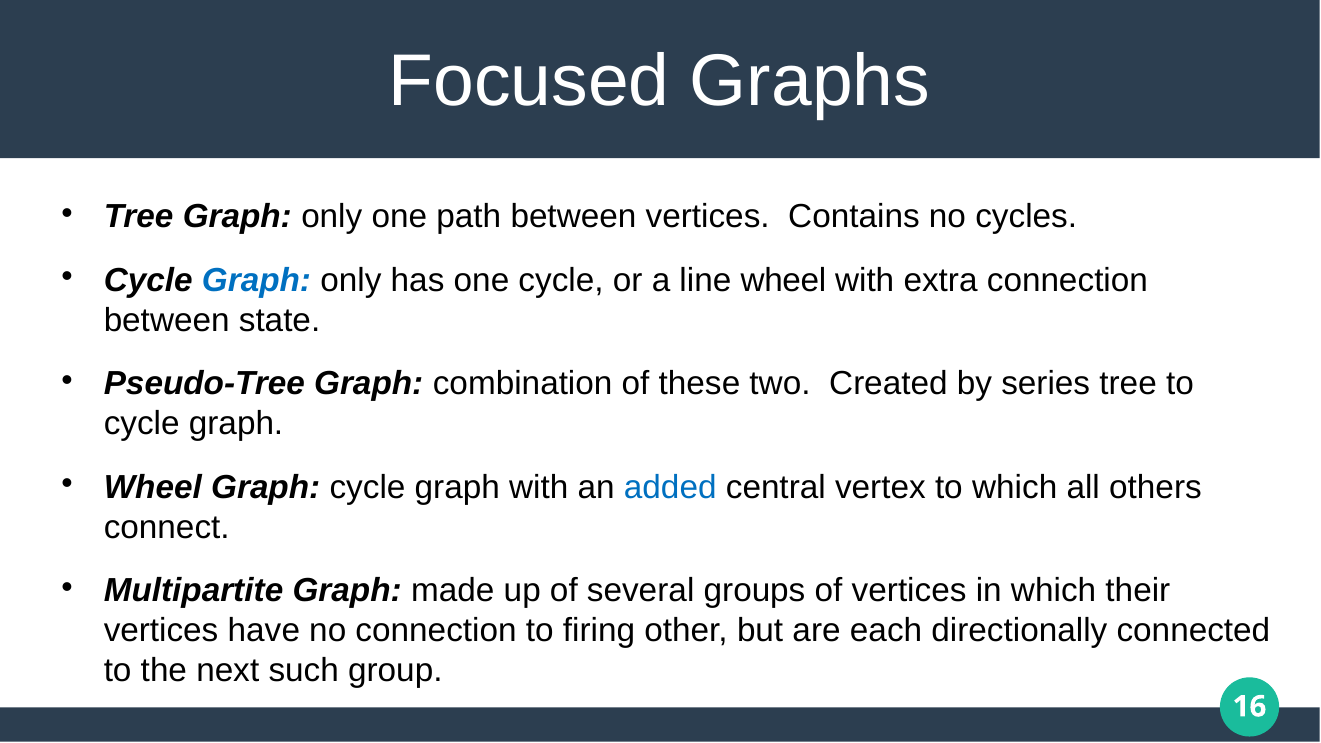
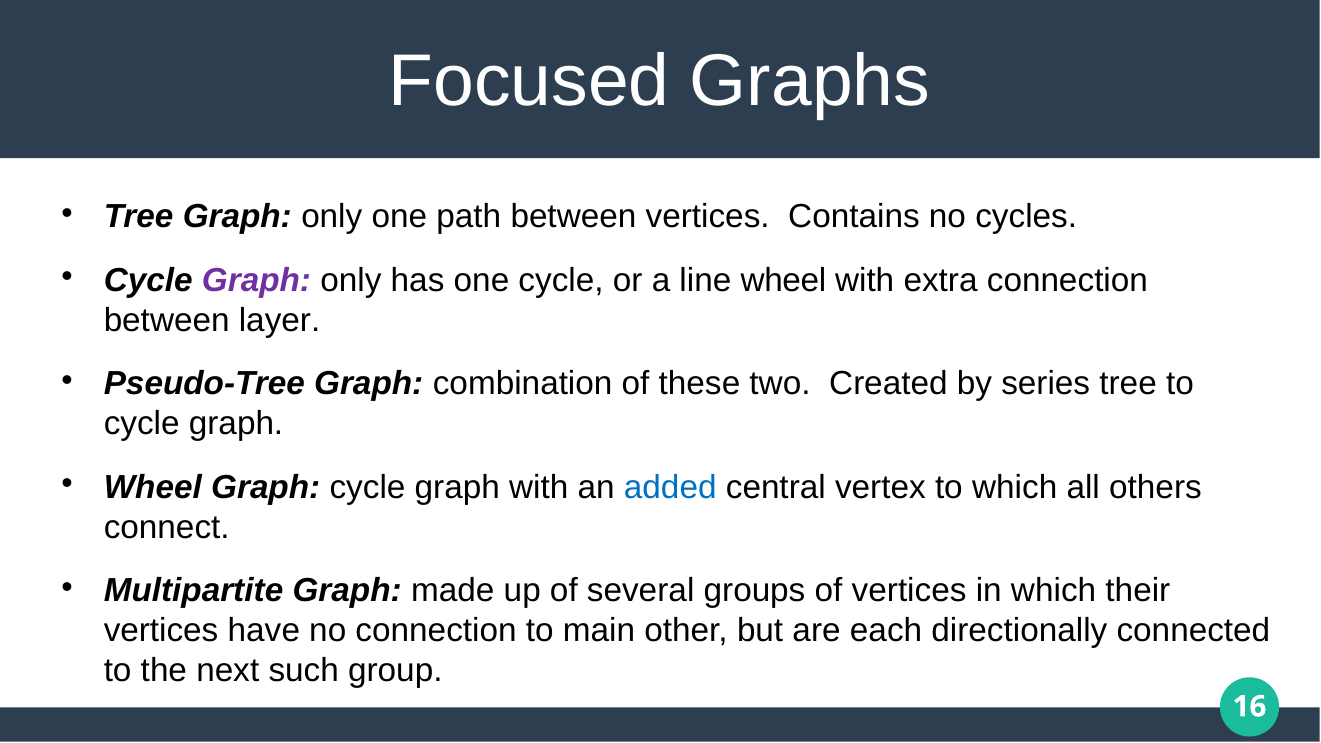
Graph at (256, 280) colour: blue -> purple
state: state -> layer
firing: firing -> main
